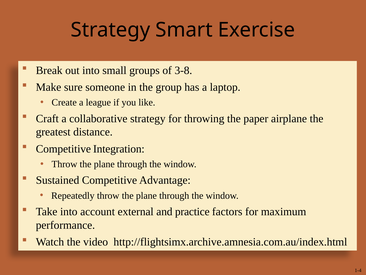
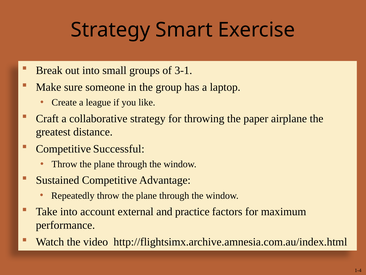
3-8: 3-8 -> 3-1
Integration: Integration -> Successful
